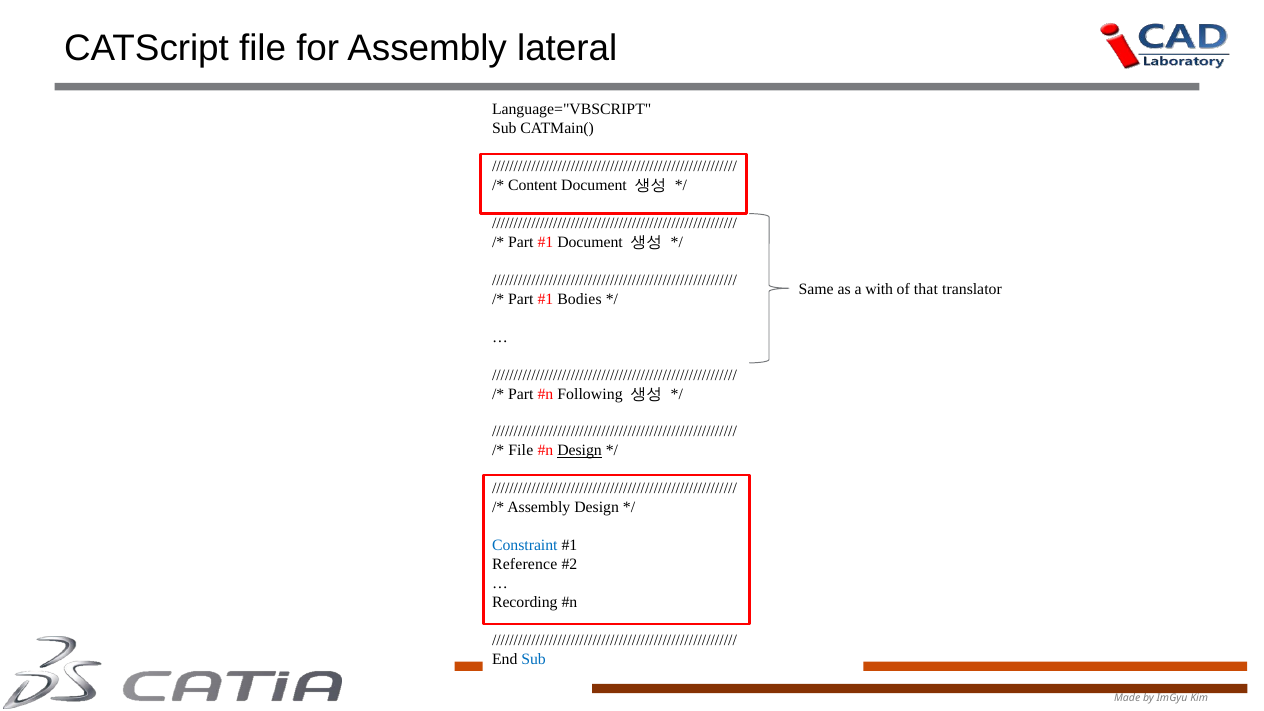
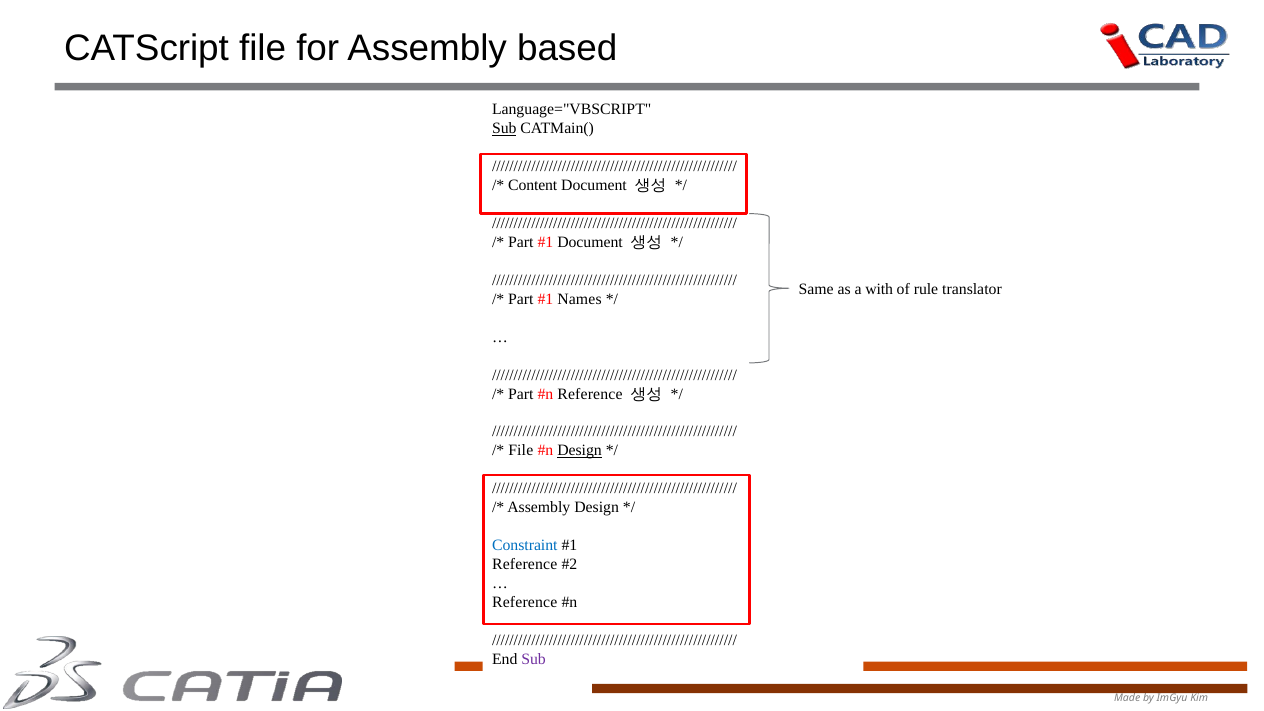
lateral: lateral -> based
Sub at (504, 128) underline: none -> present
that: that -> rule
Bodies: Bodies -> Names
Following at (590, 394): Following -> Reference
Recording at (525, 602): Recording -> Reference
Sub at (534, 659) colour: blue -> purple
